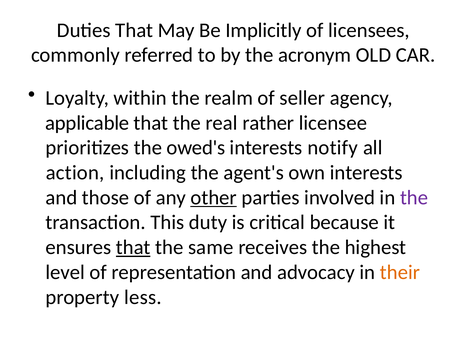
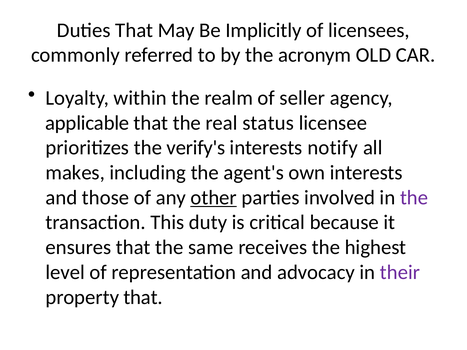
rather: rather -> status
owed's: owed's -> verify's
action: action -> makes
that at (133, 248) underline: present -> none
their colour: orange -> purple
property less: less -> that
